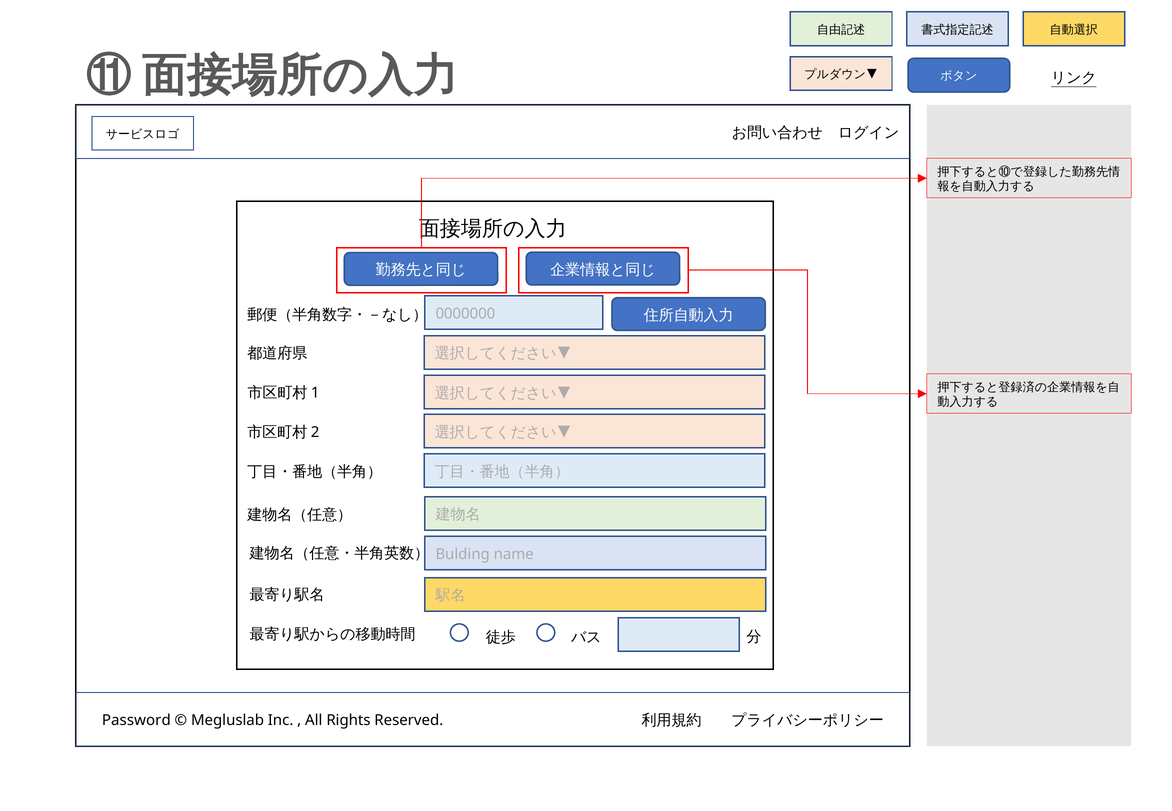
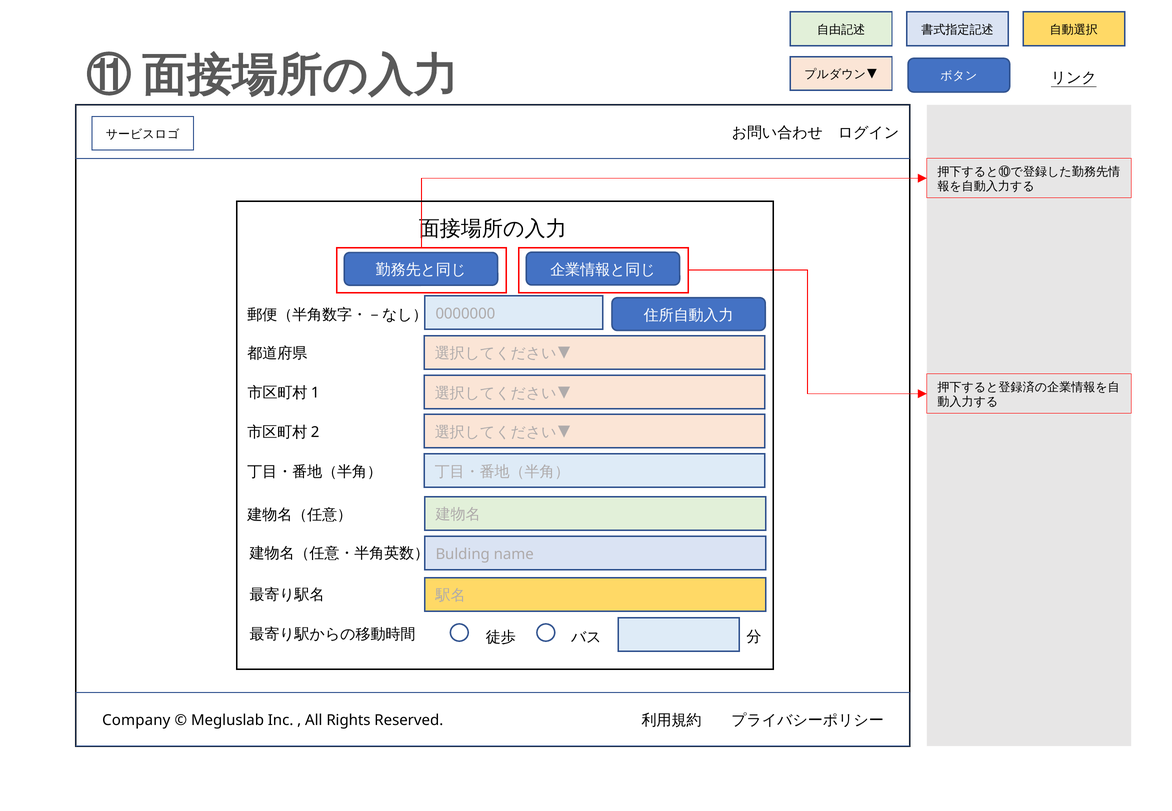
Password: Password -> Company
